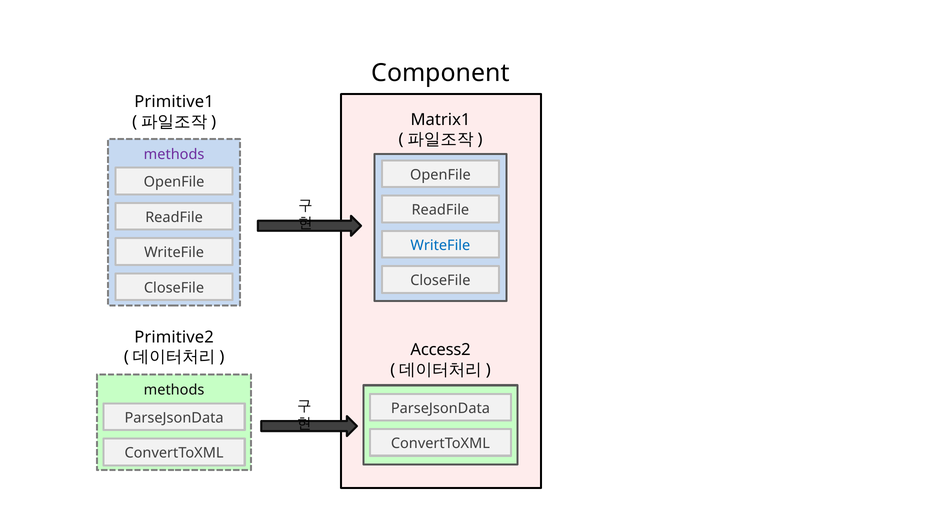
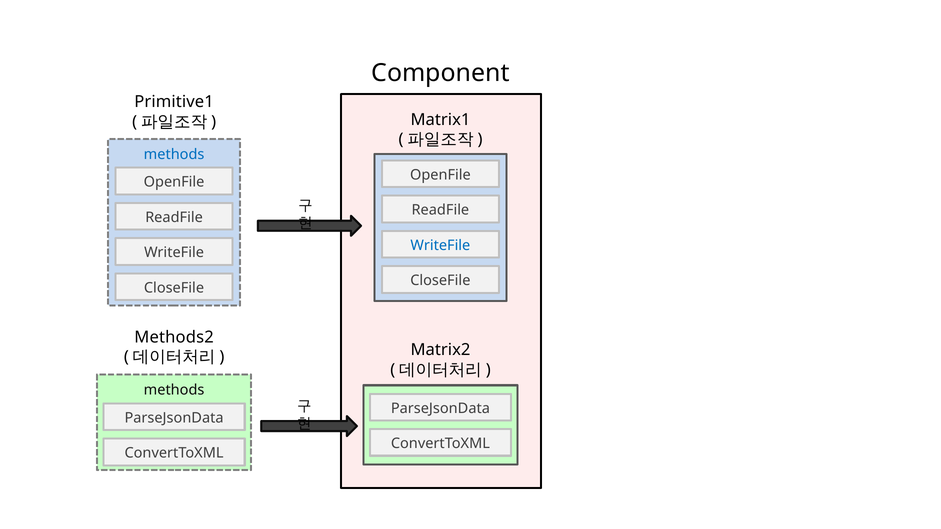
methods at (174, 155) colour: purple -> blue
Primitive2: Primitive2 -> Methods2
Access2: Access2 -> Matrix2
